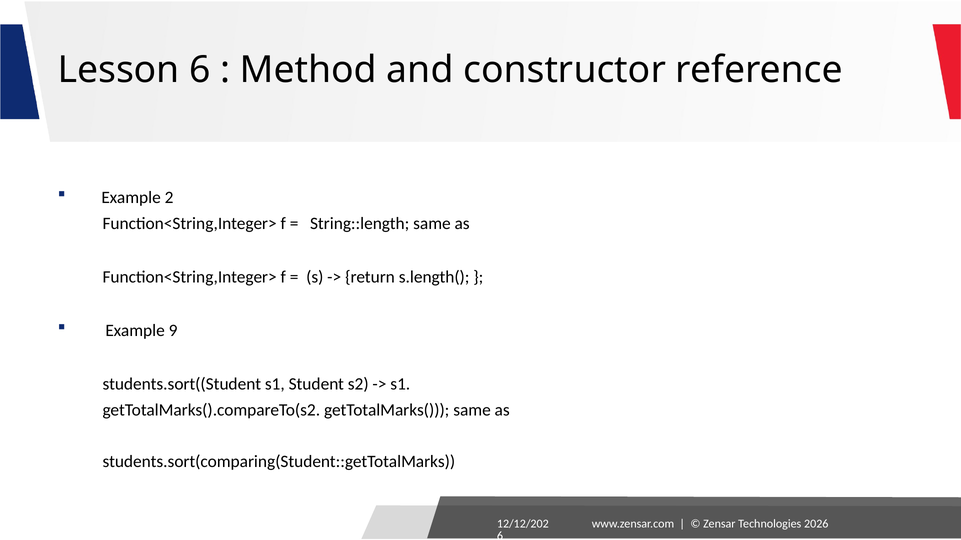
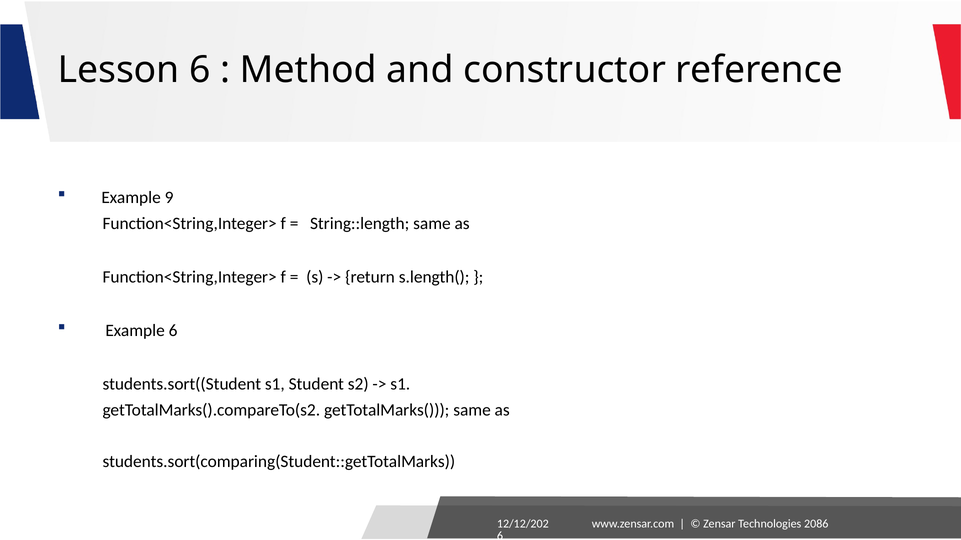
2: 2 -> 9
Example 9: 9 -> 6
2026: 2026 -> 2086
